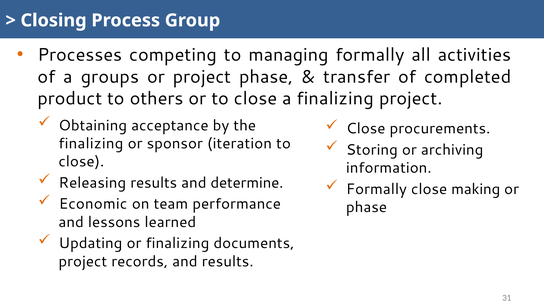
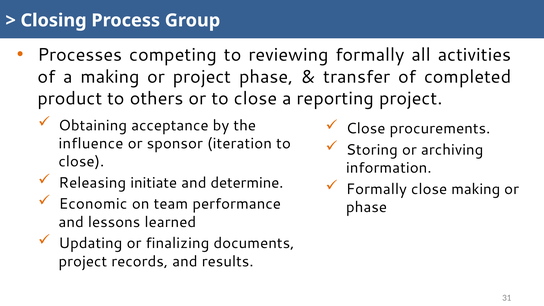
managing: managing -> reviewing
a groups: groups -> making
a finalizing: finalizing -> reporting
finalizing at (91, 144): finalizing -> influence
Releasing results: results -> initiate
